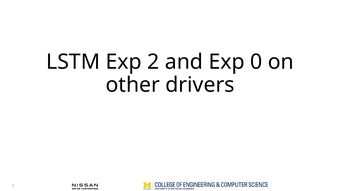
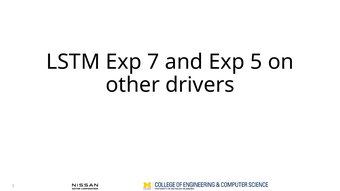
2: 2 -> 7
0: 0 -> 5
